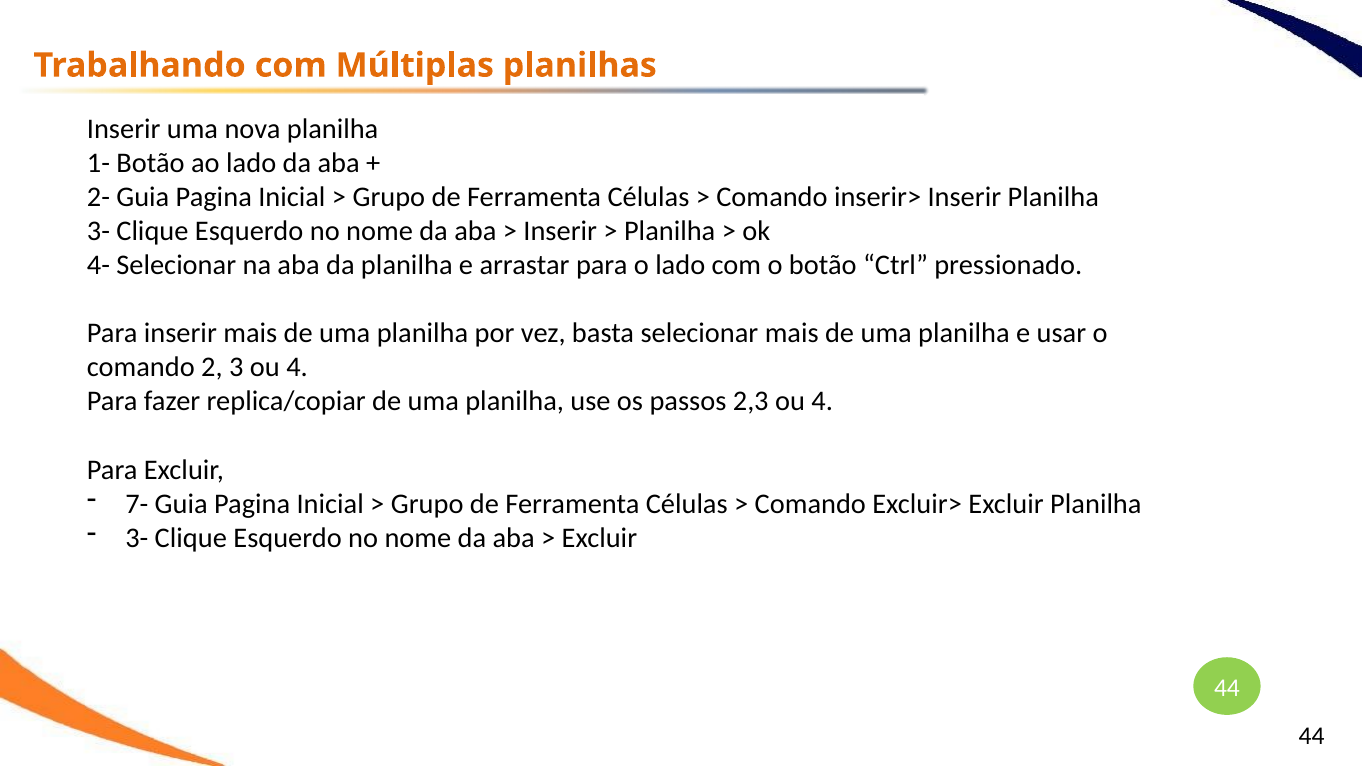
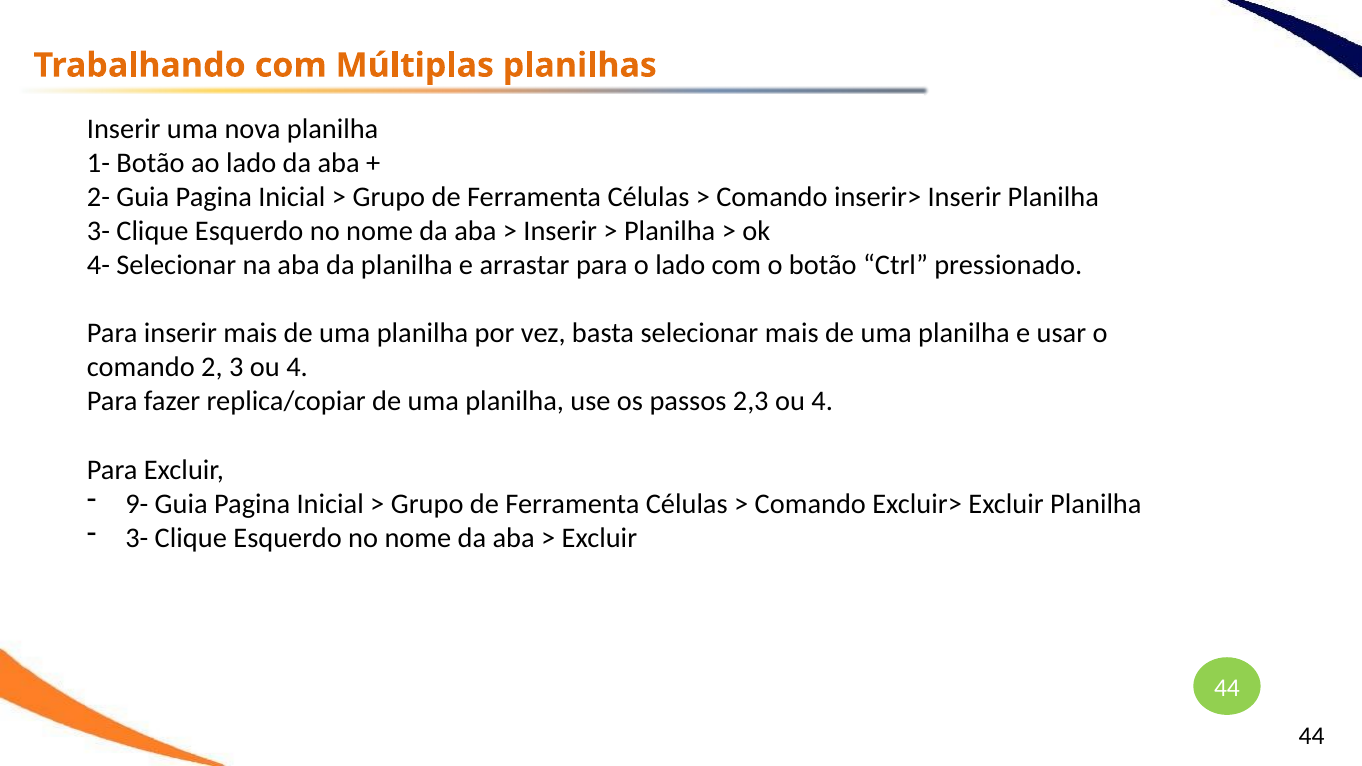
7-: 7- -> 9-
